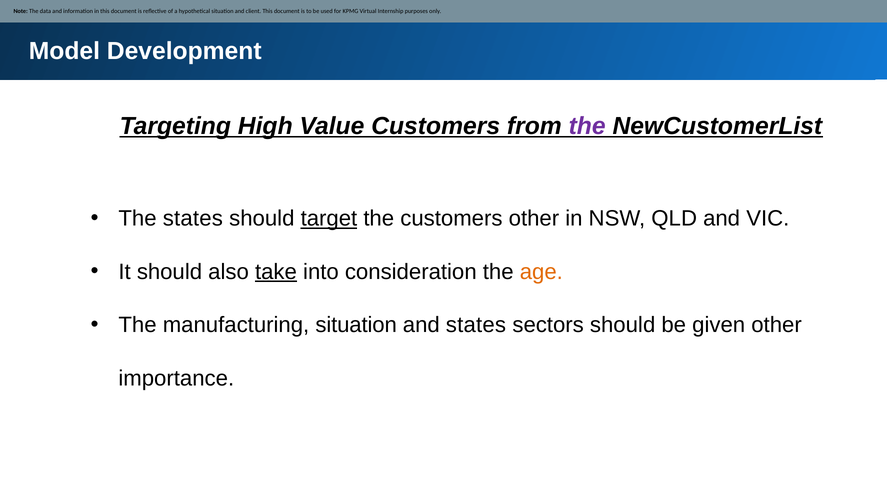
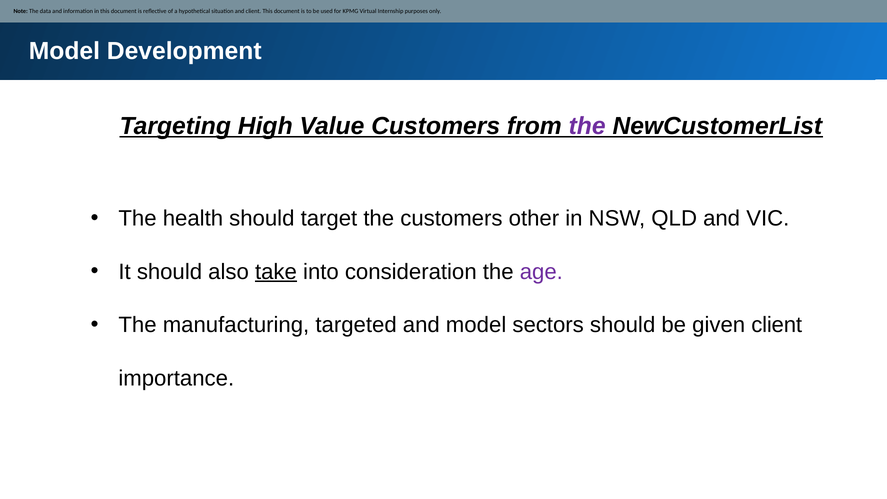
The states: states -> health
target underline: present -> none
age colour: orange -> purple
manufacturing situation: situation -> targeted
and states: states -> model
given other: other -> client
